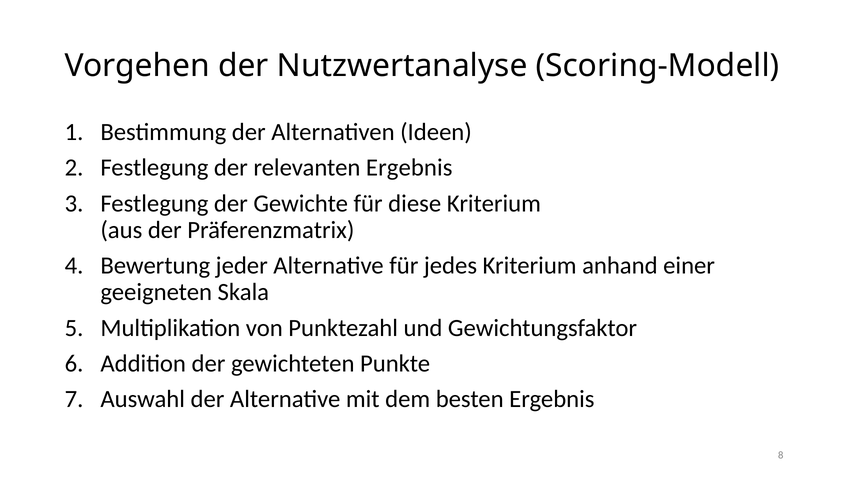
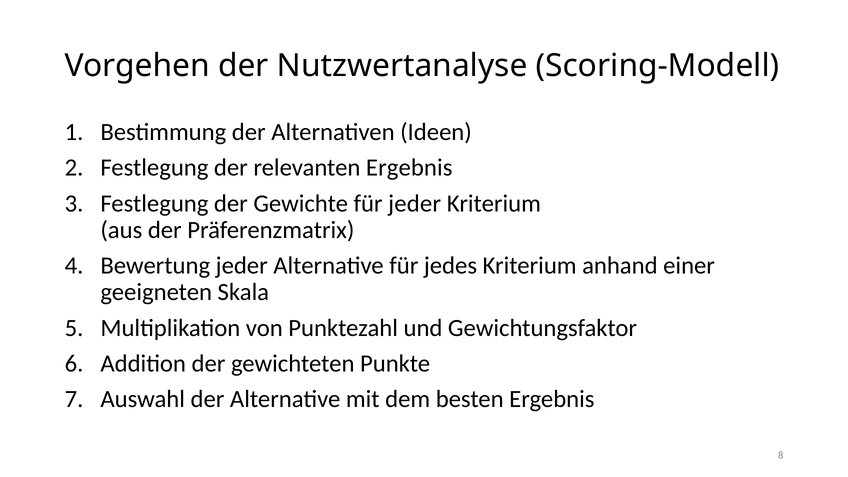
für diese: diese -> jeder
